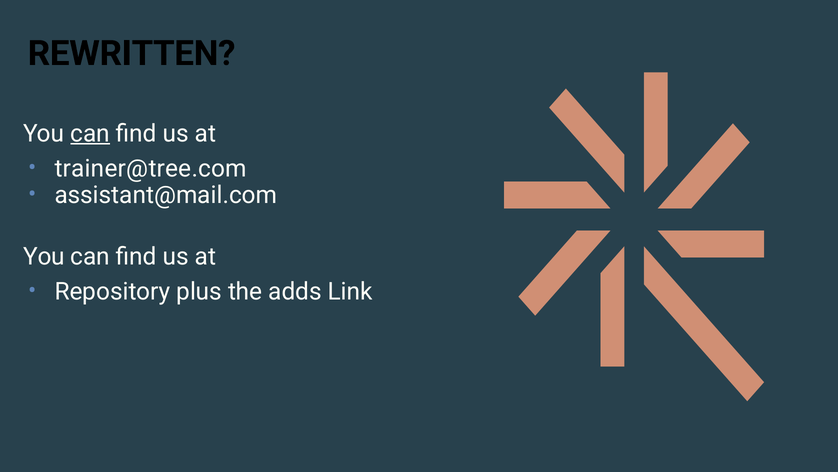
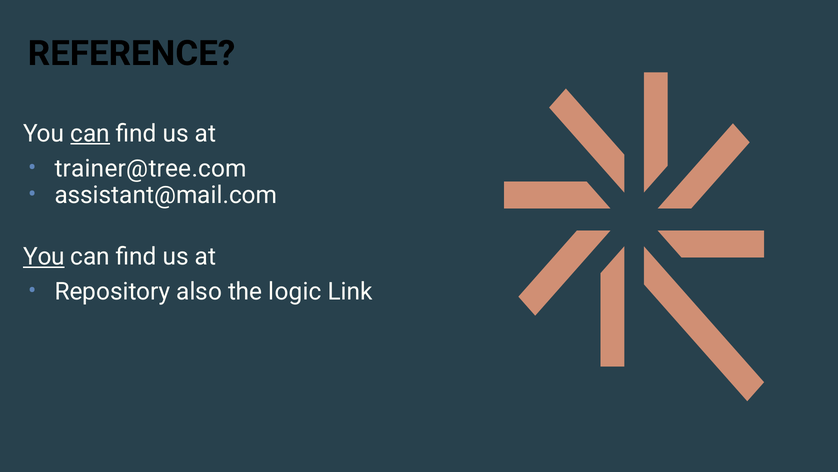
REWRITTEN: REWRITTEN -> REFERENCE
You at (44, 256) underline: none -> present
plus: plus -> also
adds: adds -> logic
